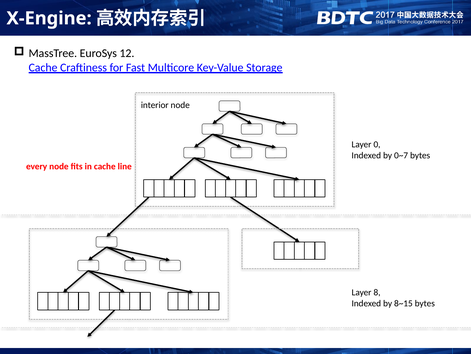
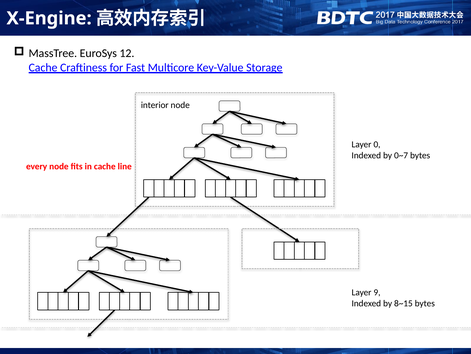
8: 8 -> 9
